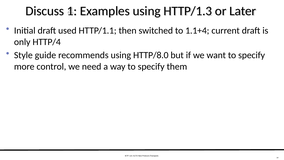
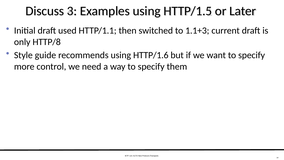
1: 1 -> 3
HTTP/1.3: HTTP/1.3 -> HTTP/1.5
1.1+4: 1.1+4 -> 1.1+3
HTTP/4: HTTP/4 -> HTTP/8
HTTP/8.0: HTTP/8.0 -> HTTP/1.6
